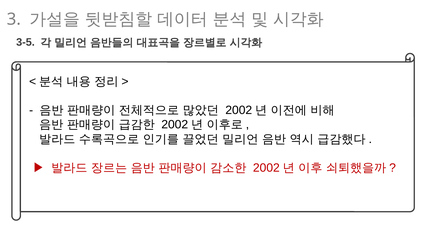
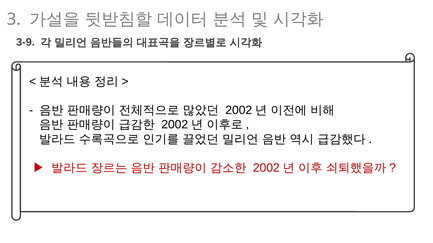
3-5: 3-5 -> 3-9
